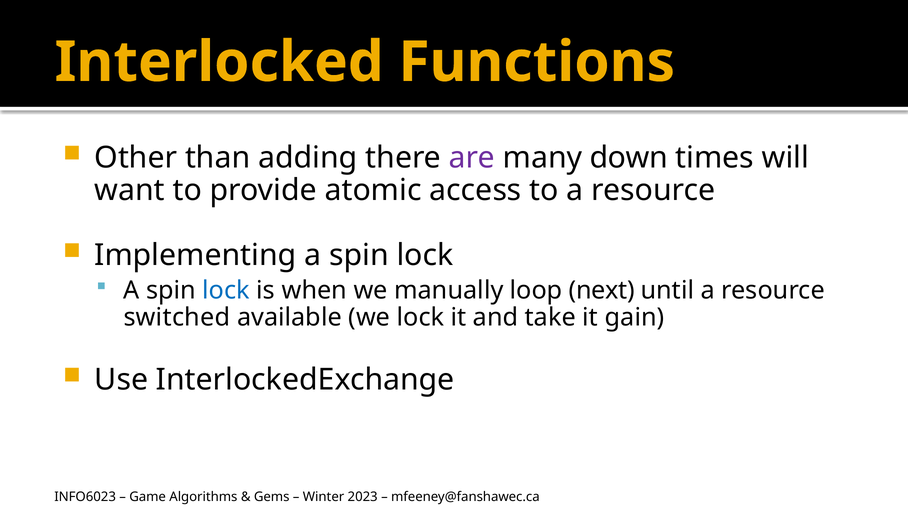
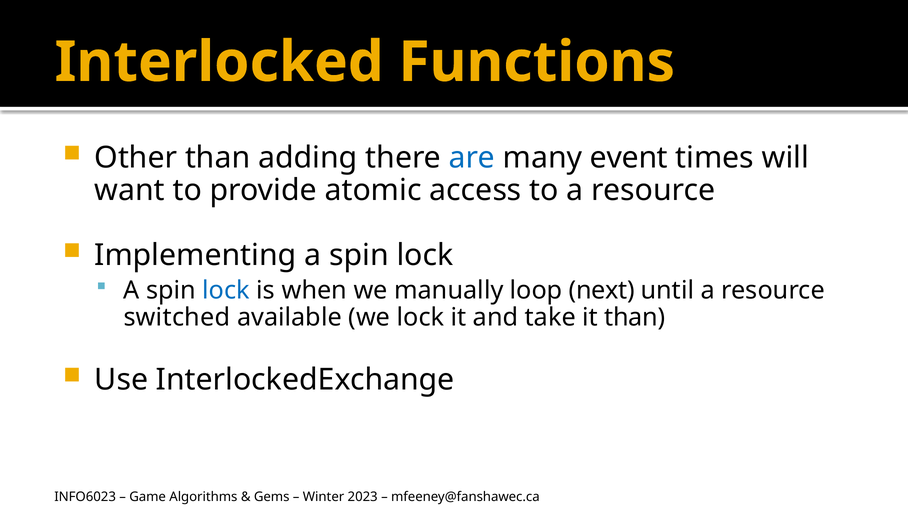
are colour: purple -> blue
down: down -> event
it gain: gain -> than
